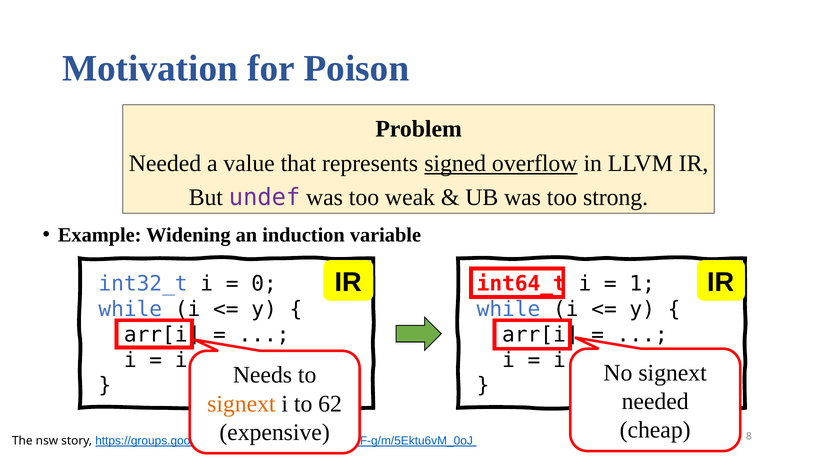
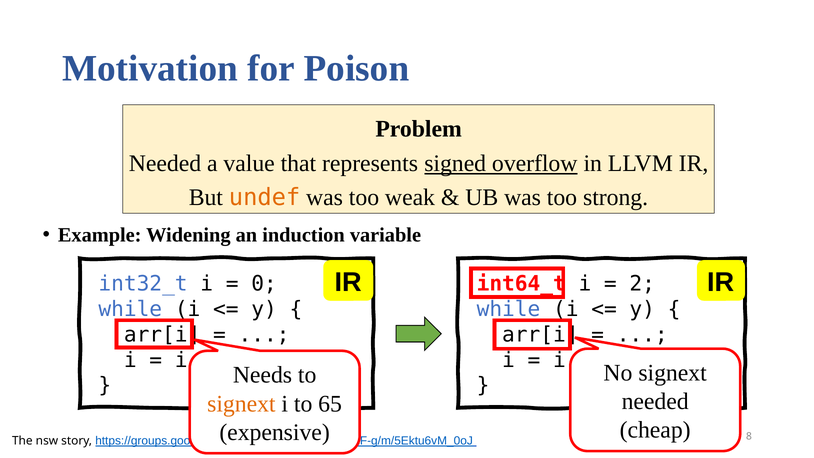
undef colour: purple -> orange
1 at (642, 284): 1 -> 2
62: 62 -> 65
